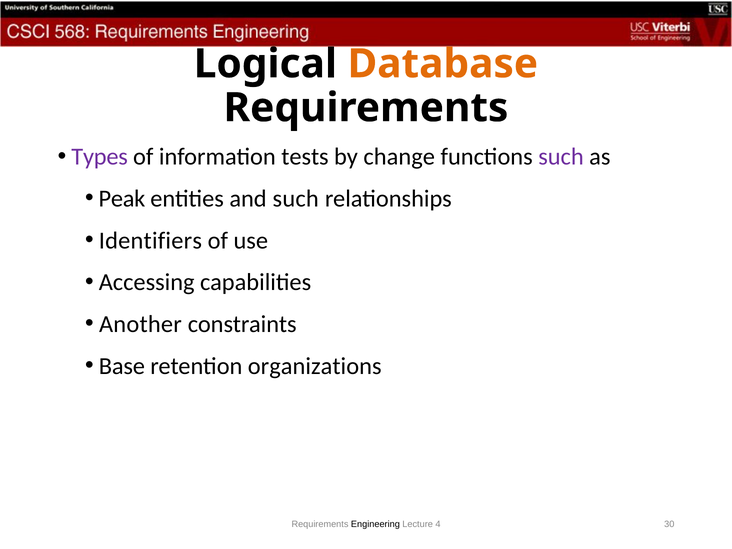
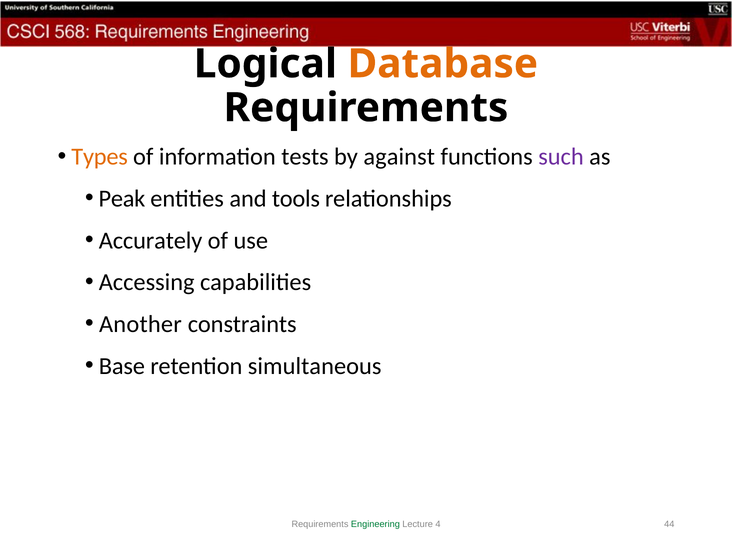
Types colour: purple -> orange
change: change -> against
and such: such -> tools
Identifiers: Identifiers -> Accurately
organizations: organizations -> simultaneous
Engineering colour: black -> green
30: 30 -> 44
